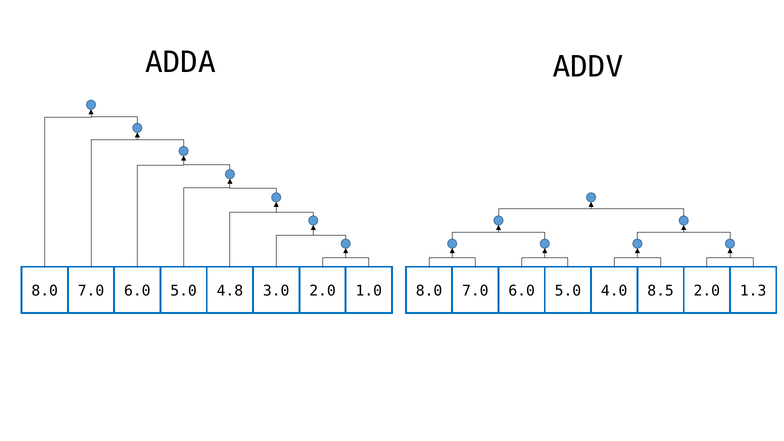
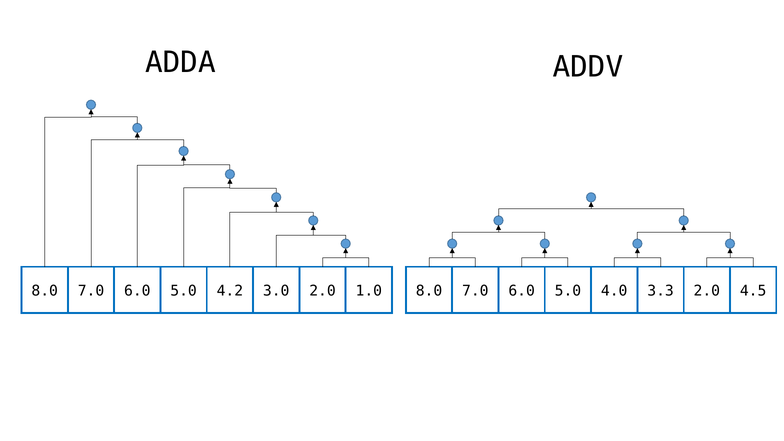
4.8: 4.8 -> 4.2
8.5: 8.5 -> 3.3
1.3: 1.3 -> 4.5
